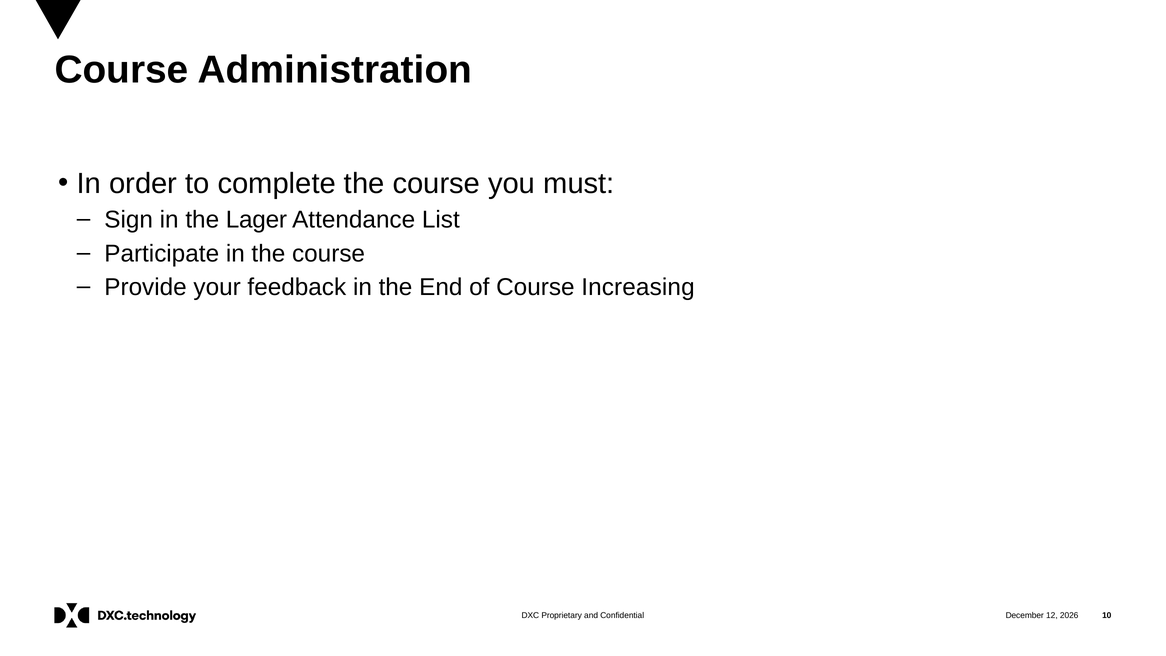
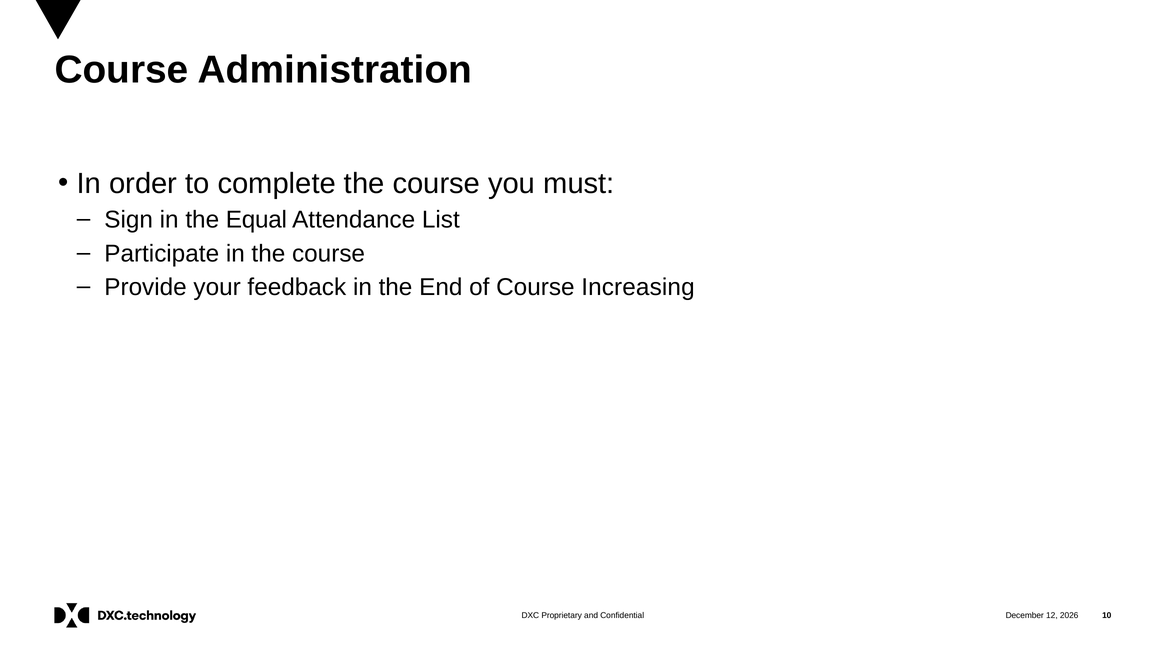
Lager: Lager -> Equal
